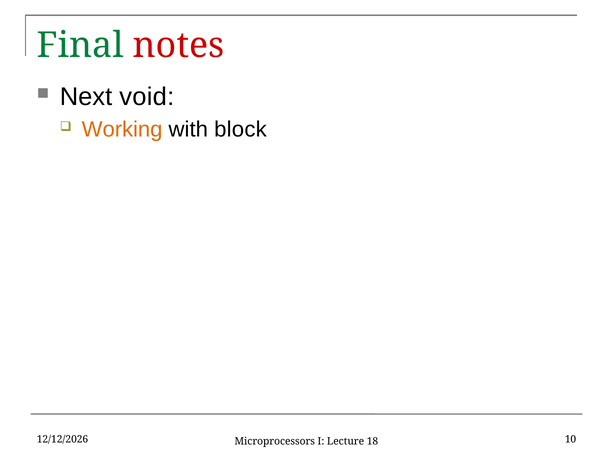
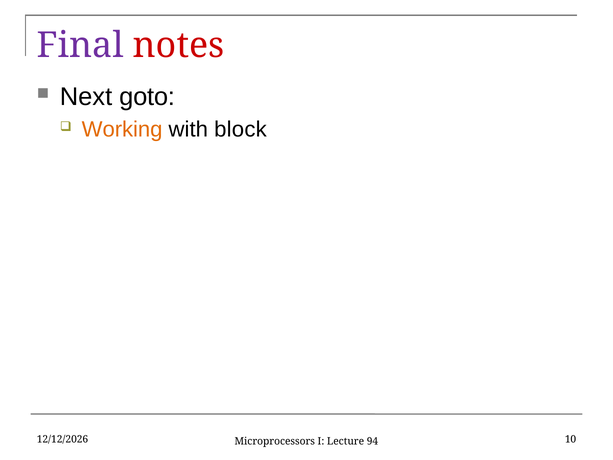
Final colour: green -> purple
void: void -> goto
18: 18 -> 94
